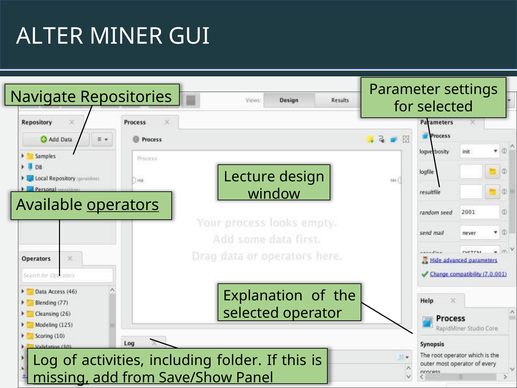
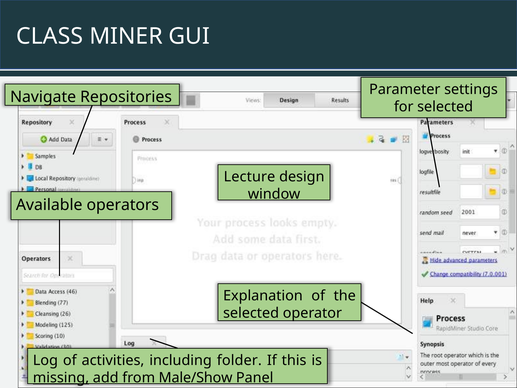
ALTER: ALTER -> CLASS
operators underline: present -> none
Save/Show: Save/Show -> Male/Show
